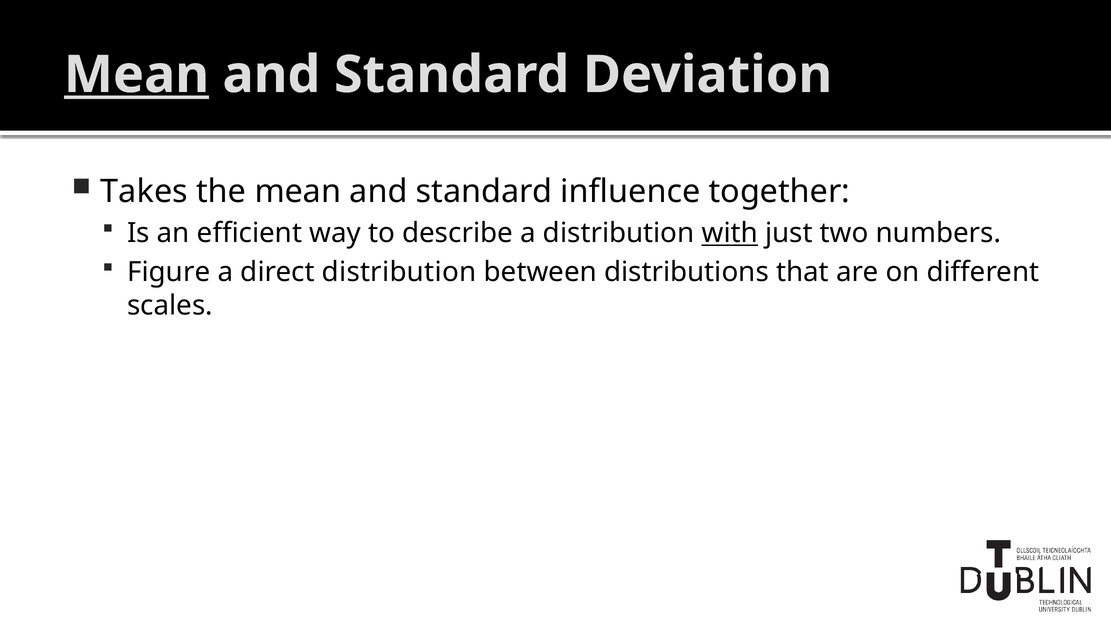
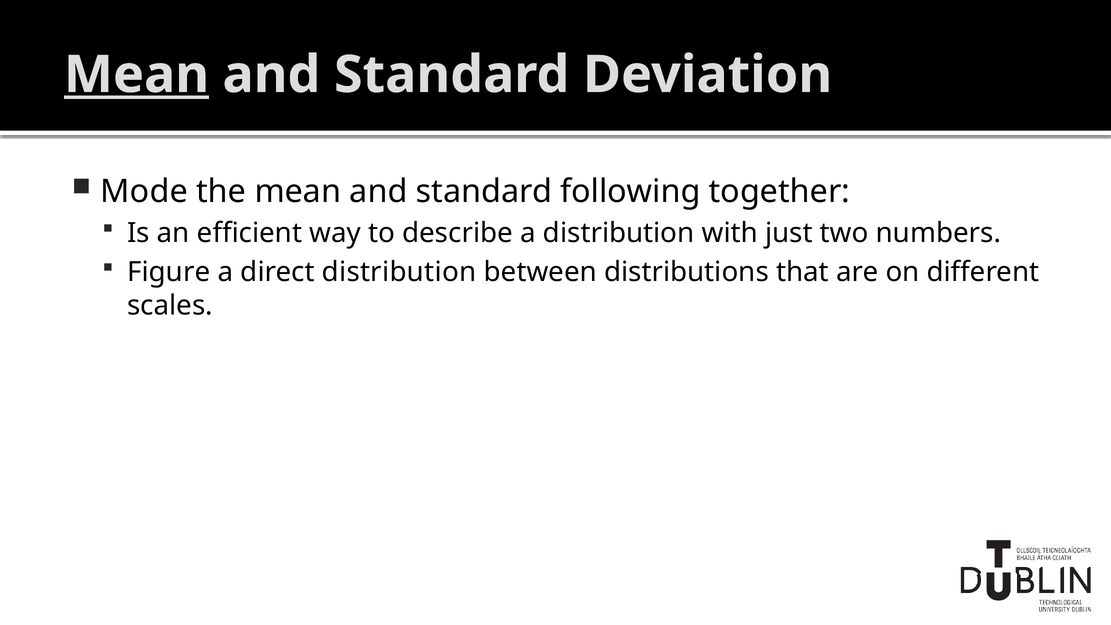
Takes: Takes -> Mode
influence: influence -> following
with underline: present -> none
